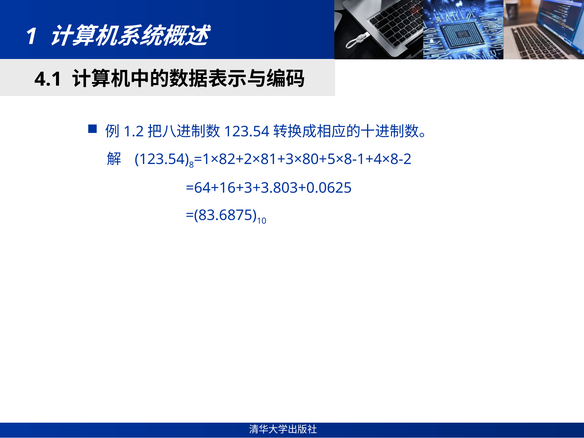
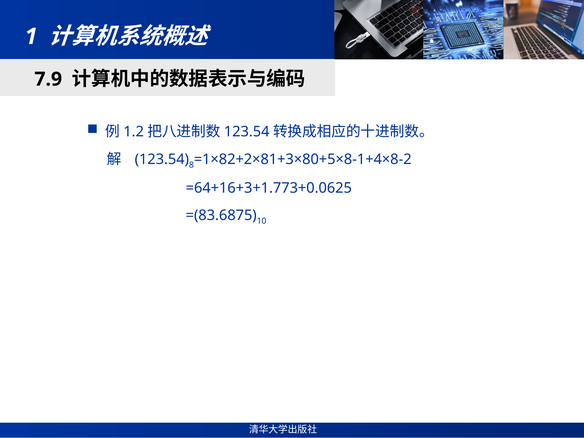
4.1: 4.1 -> 7.9
=64+16+3+3.803+0.0625: =64+16+3+3.803+0.0625 -> =64+16+3+1.773+0.0625
